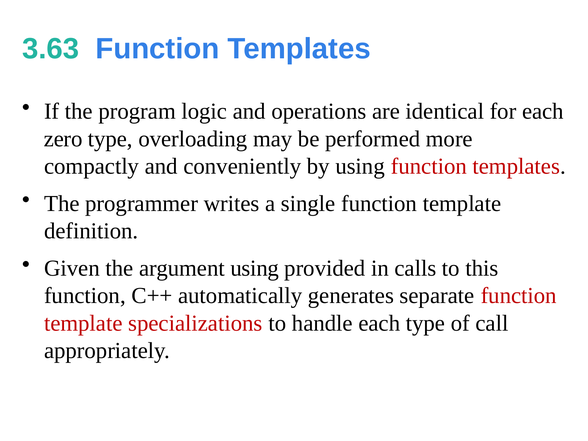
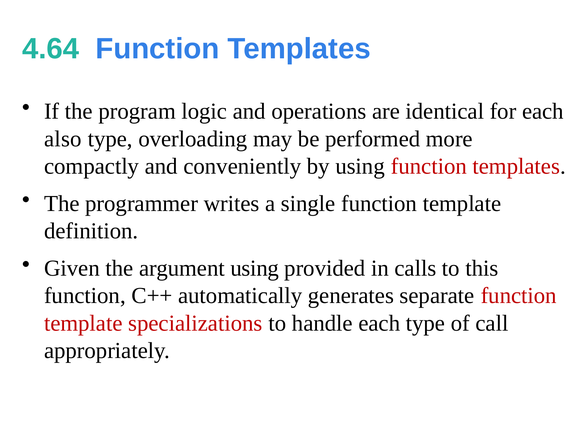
3.63: 3.63 -> 4.64
zero: zero -> also
